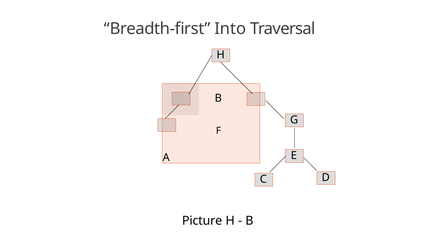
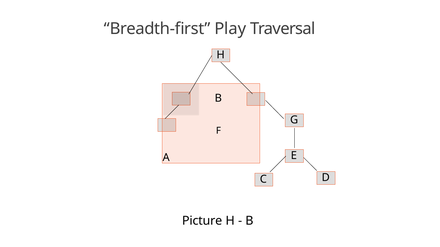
Into: Into -> Play
